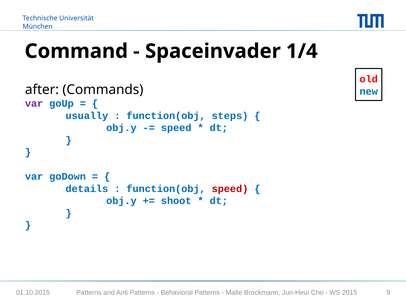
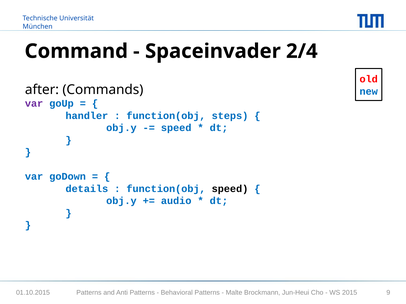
1/4: 1/4 -> 2/4
usually: usually -> handler
speed at (230, 189) colour: red -> black
shoot: shoot -> audio
